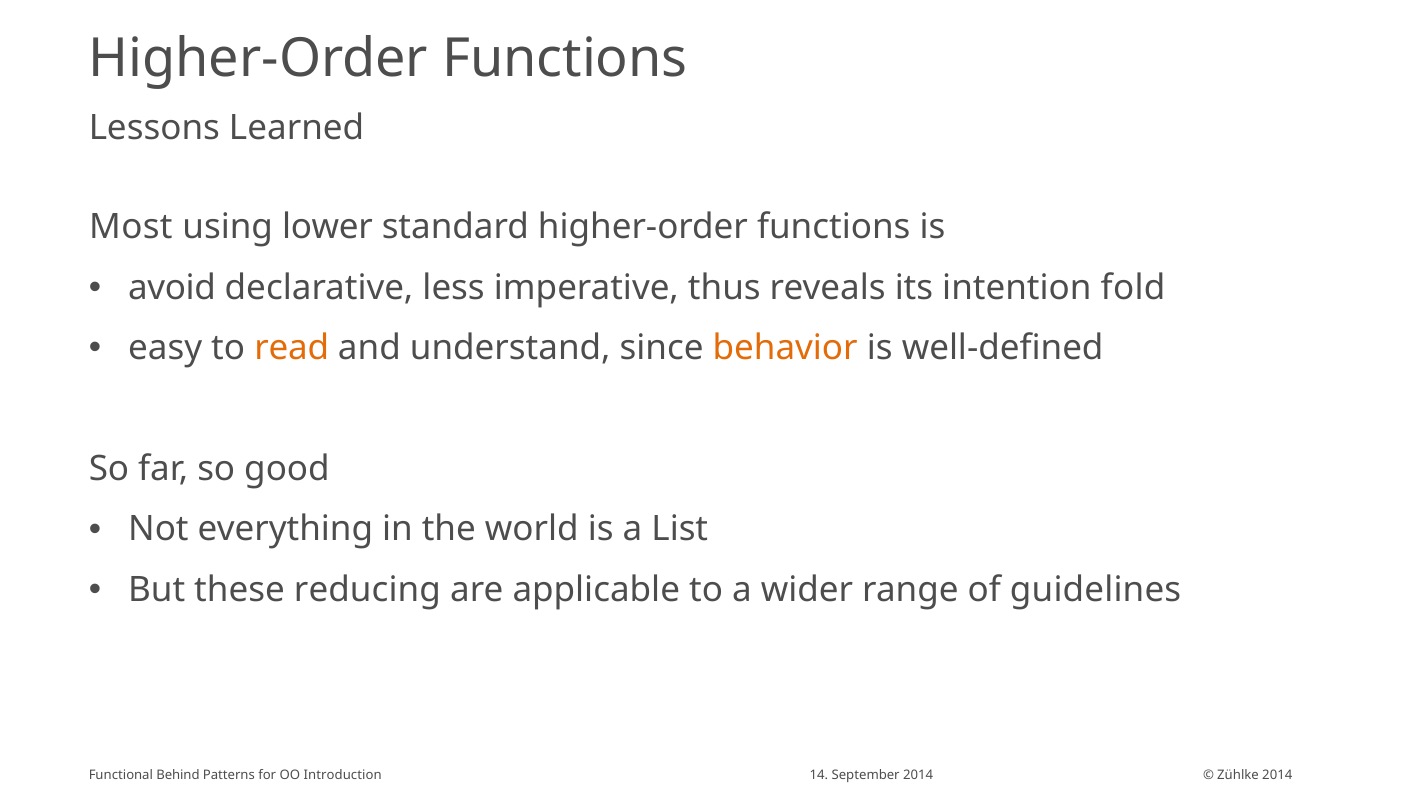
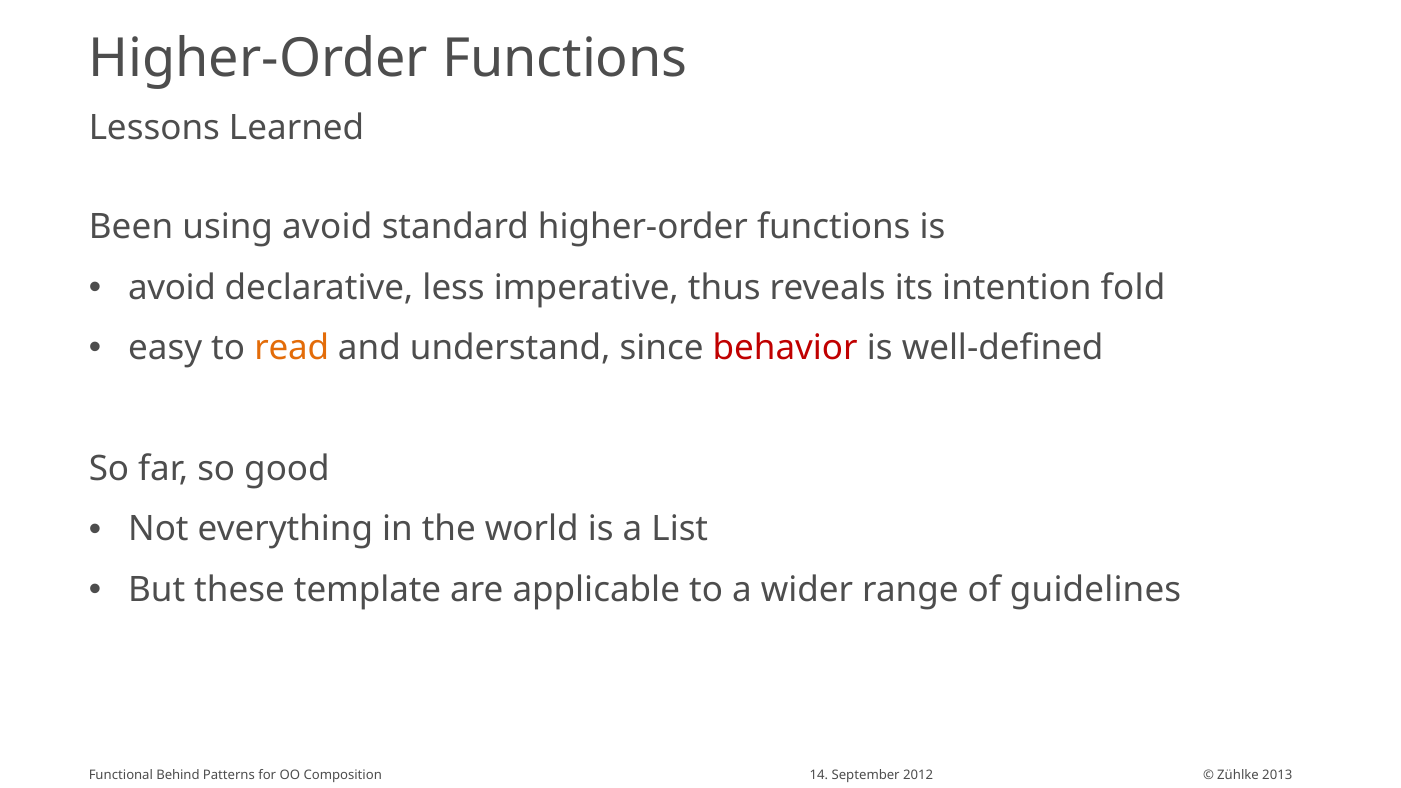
Most: Most -> Been
using lower: lower -> avoid
behavior colour: orange -> red
reducing: reducing -> template
Introduction: Introduction -> Composition
September 2014: 2014 -> 2012
2014 at (1277, 776): 2014 -> 2013
